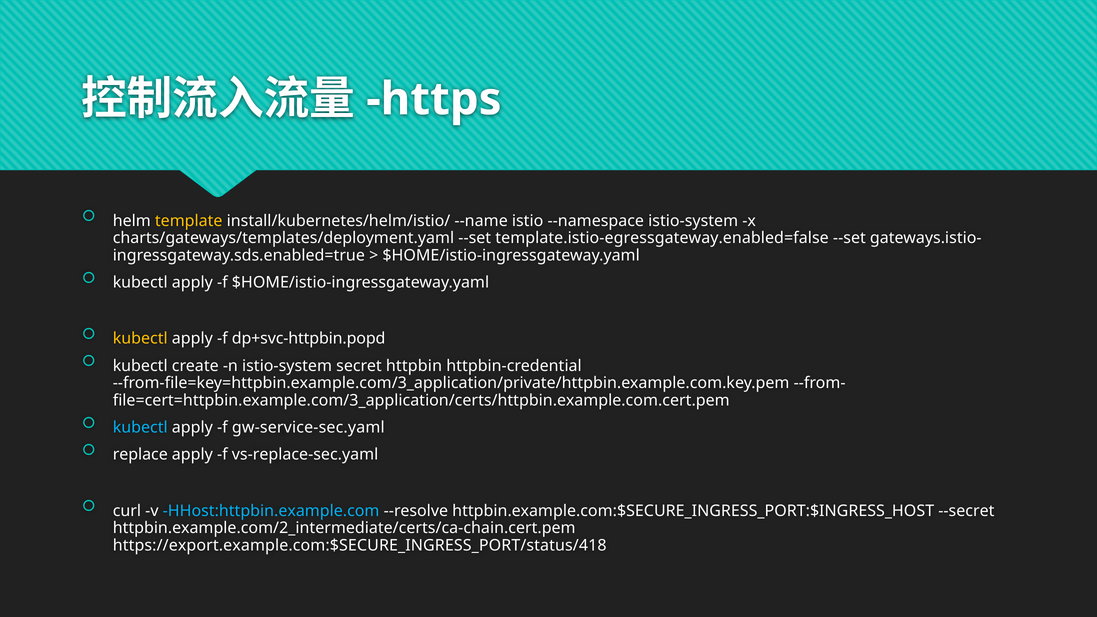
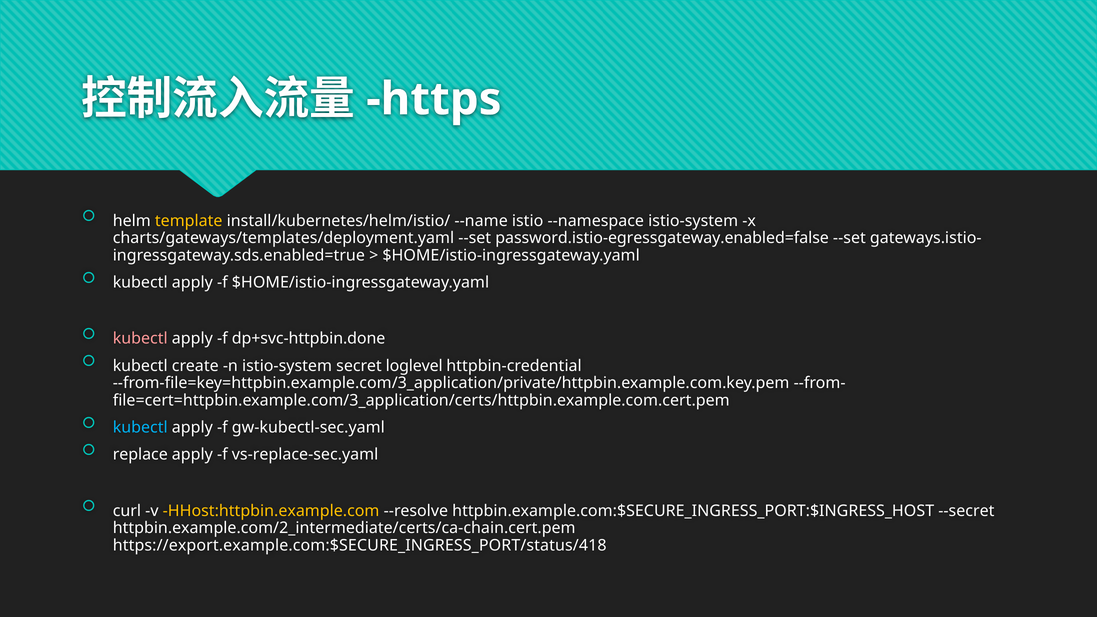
template.istio-egressgateway.enabled=false: template.istio-egressgateway.enabled=false -> password.istio-egressgateway.enabled=false
kubectl at (140, 339) colour: yellow -> pink
dp+svc-httpbin.popd: dp+svc-httpbin.popd -> dp+svc-httpbin.done
httpbin: httpbin -> loglevel
gw-service-sec.yaml: gw-service-sec.yaml -> gw-kubectl-sec.yaml
HHost:httpbin.example.com colour: light blue -> yellow
